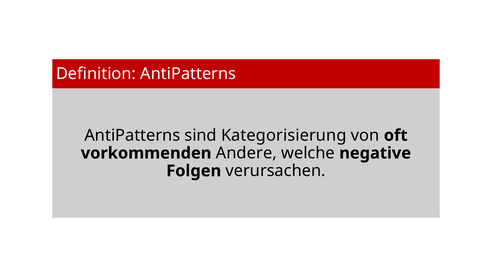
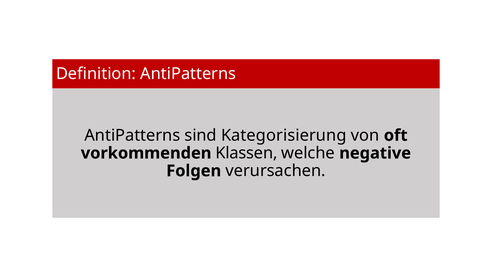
Andere: Andere -> Klassen
